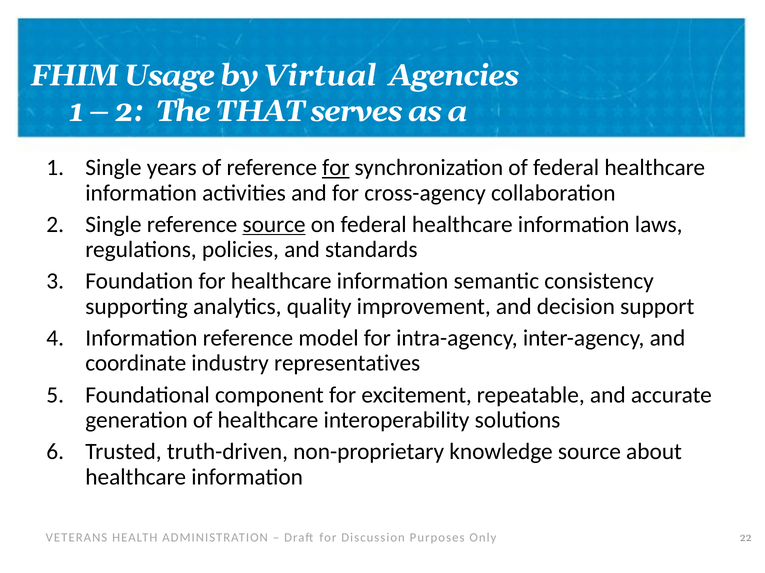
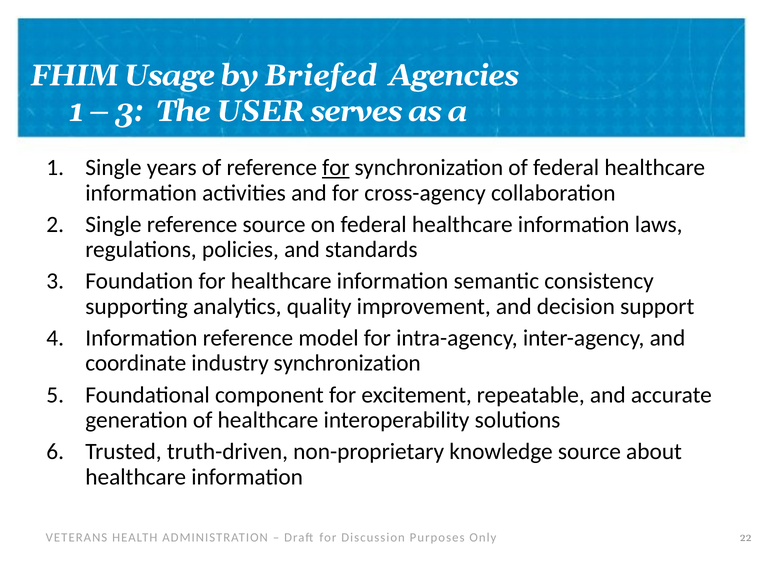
Virtual: Virtual -> Briefed
2 at (130, 111): 2 -> 3
THAT: THAT -> USER
source at (274, 225) underline: present -> none
industry representatives: representatives -> synchronization
